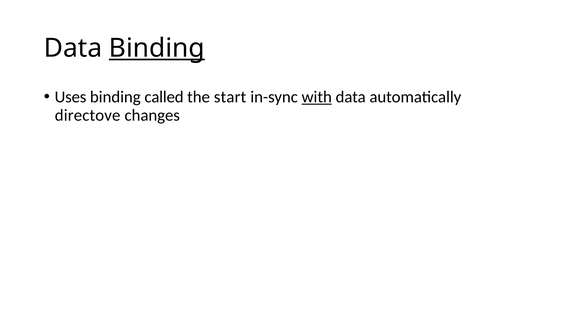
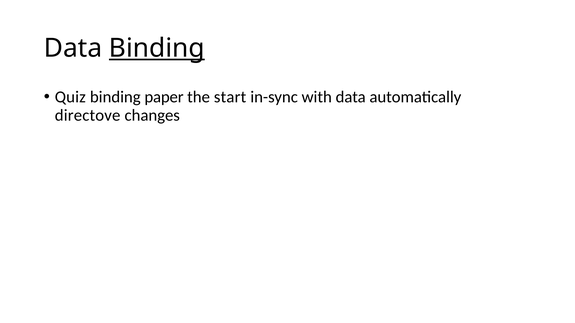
Uses: Uses -> Quiz
called: called -> paper
with underline: present -> none
